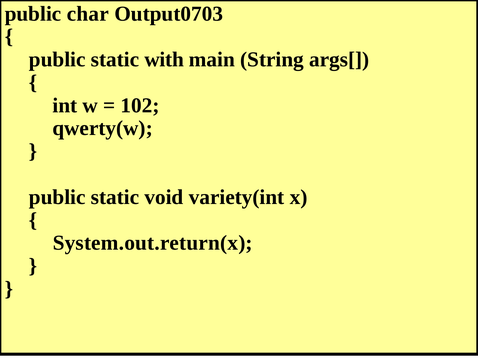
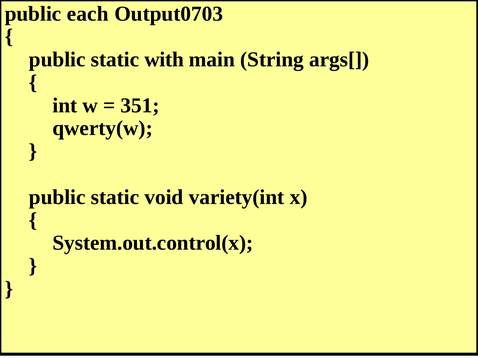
char: char -> each
102: 102 -> 351
System.out.return(x: System.out.return(x -> System.out.control(x
